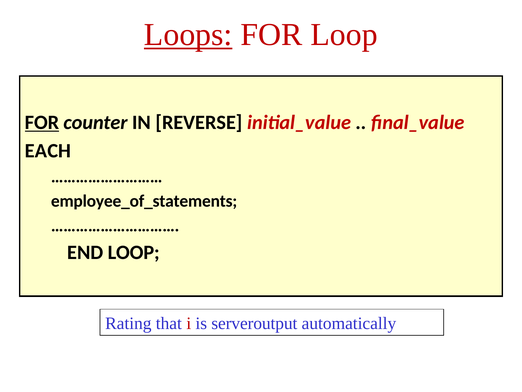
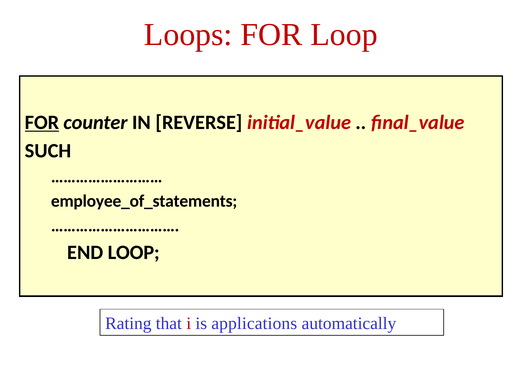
Loops underline: present -> none
EACH: EACH -> SUCH
serveroutput: serveroutput -> applications
